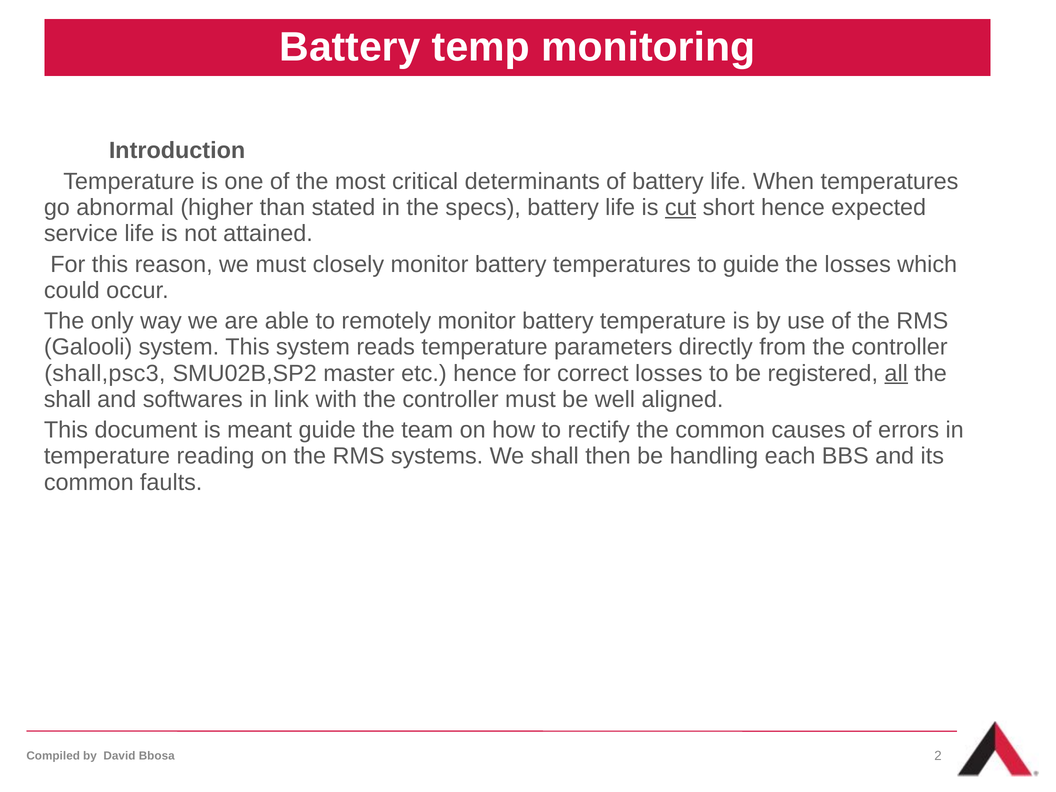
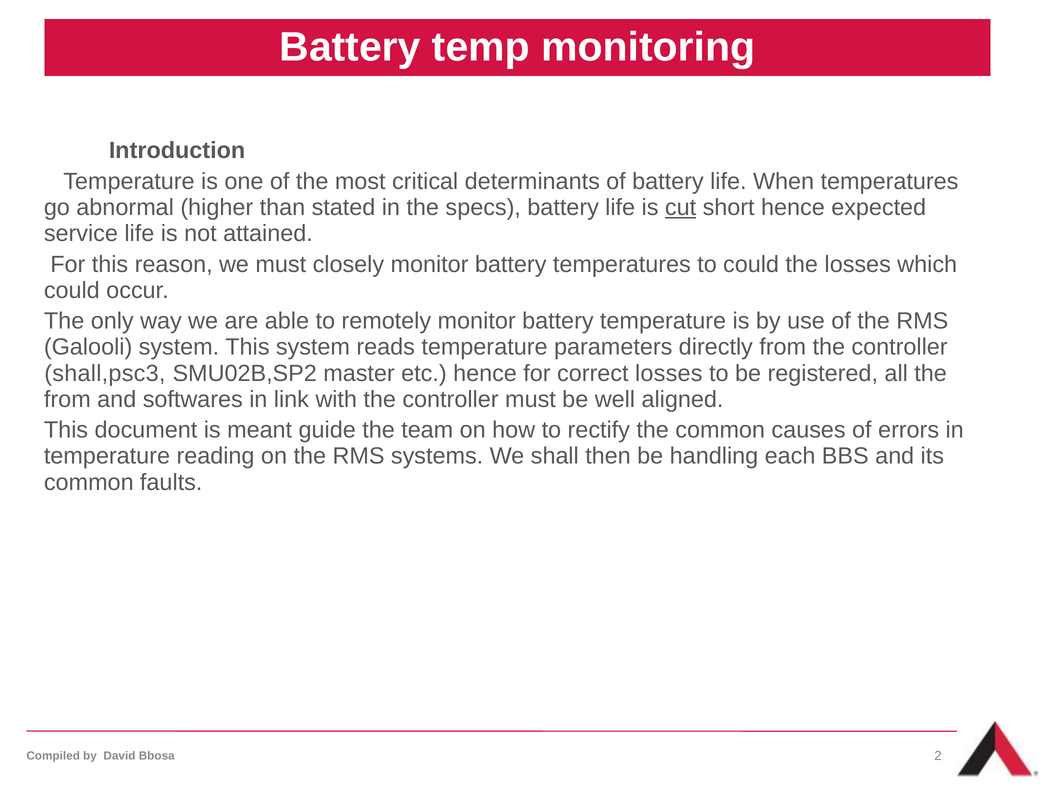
to guide: guide -> could
all underline: present -> none
shall at (67, 399): shall -> from
